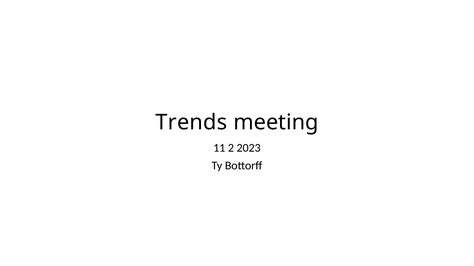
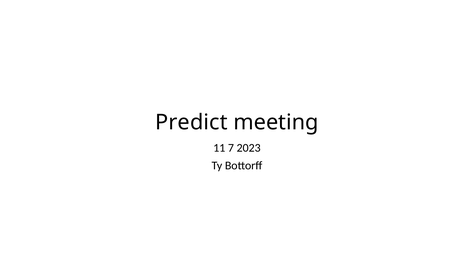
Trends: Trends -> Predict
2: 2 -> 7
